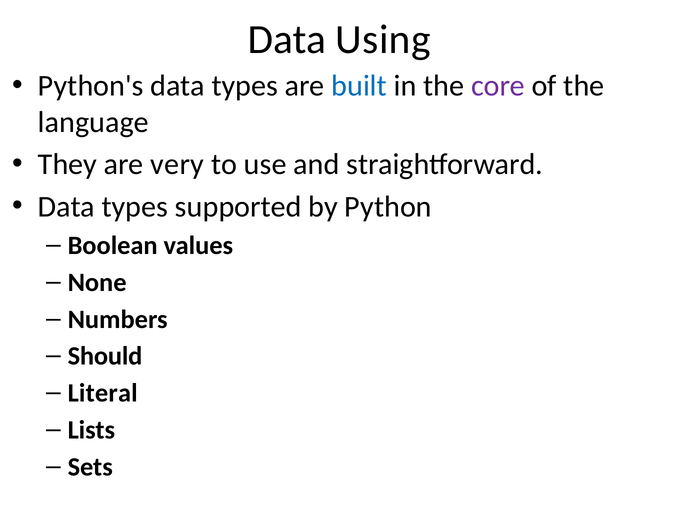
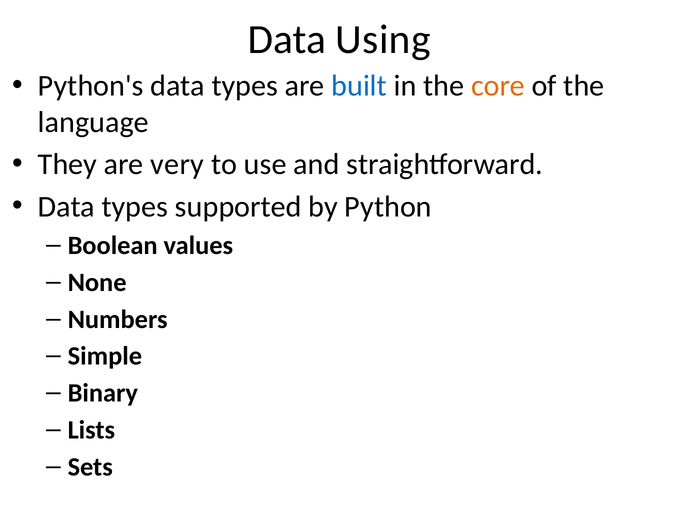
core colour: purple -> orange
Should: Should -> Simple
Literal: Literal -> Binary
